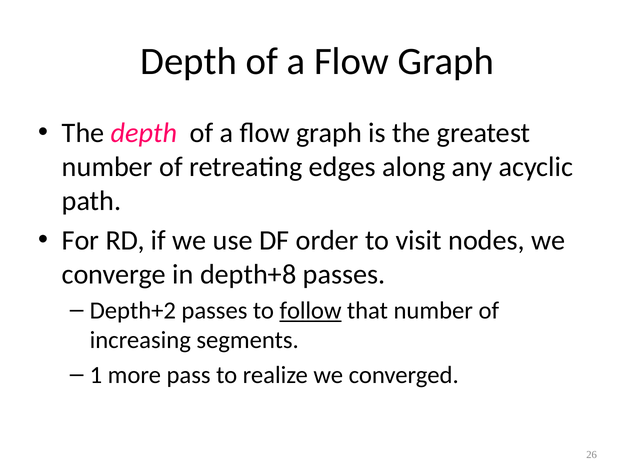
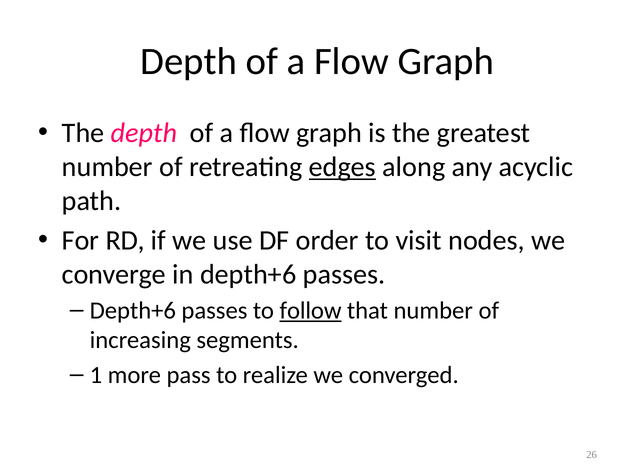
edges underline: none -> present
in depth+8: depth+8 -> depth+6
Depth+2 at (133, 311): Depth+2 -> Depth+6
